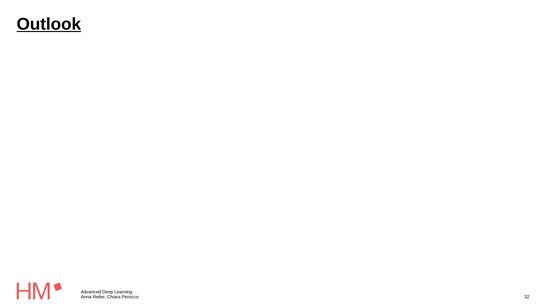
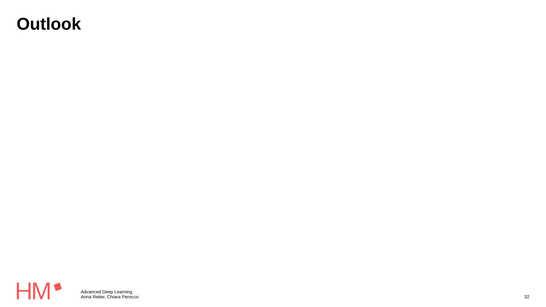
Outlook underline: present -> none
